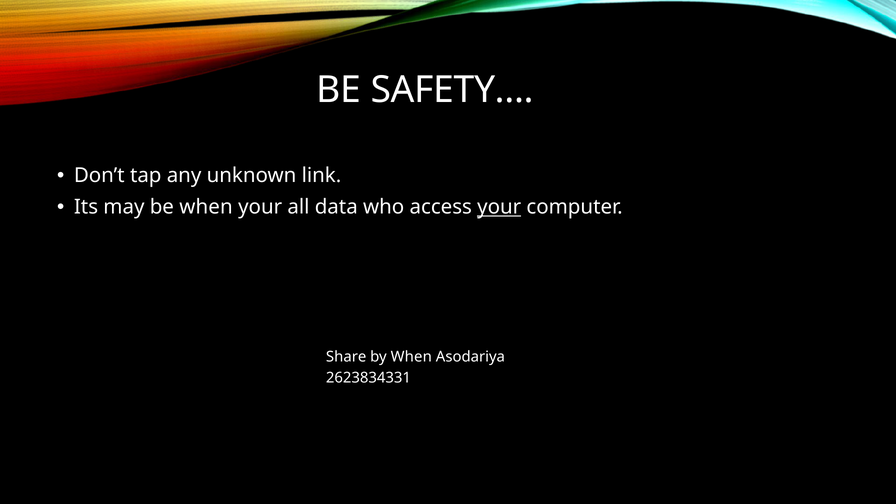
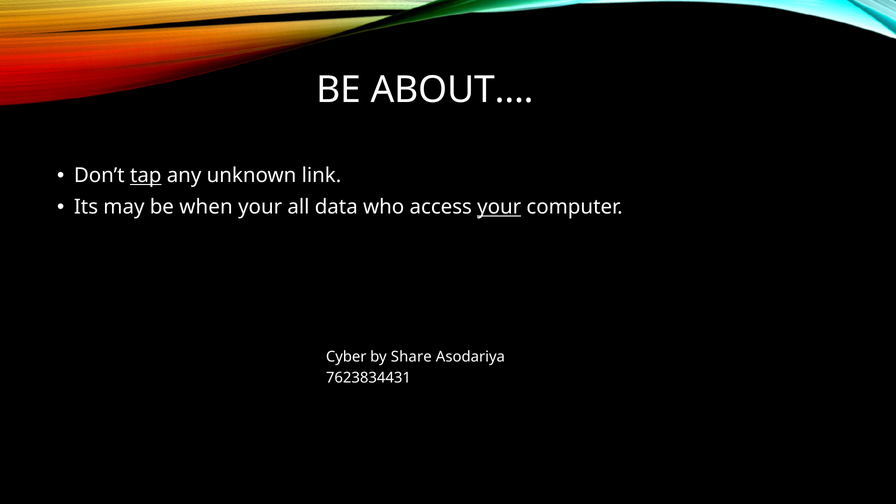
SAFETY…: SAFETY… -> ABOUT…
tap underline: none -> present
Share: Share -> Cyber
by When: When -> Share
2623834331: 2623834331 -> 7623834431
